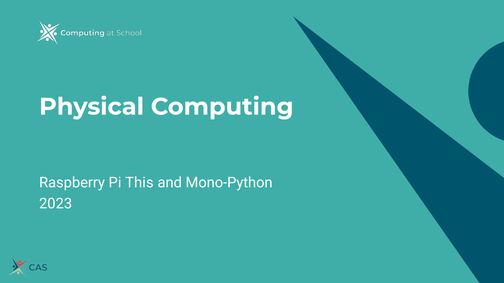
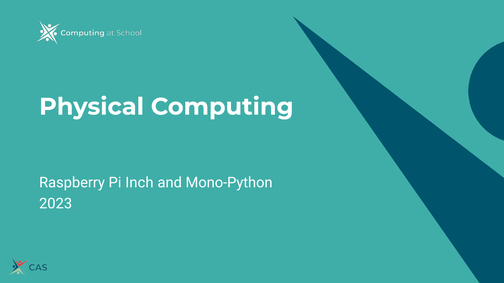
This: This -> Inch
